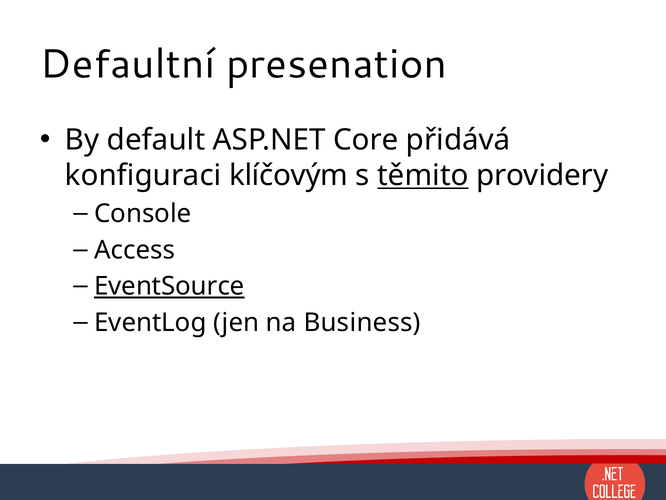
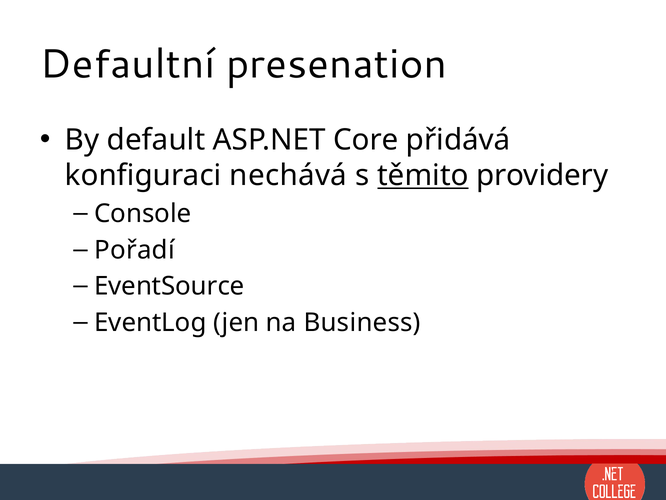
klíčovým: klíčovým -> nechává
Access: Access -> Pořadí
EventSource underline: present -> none
